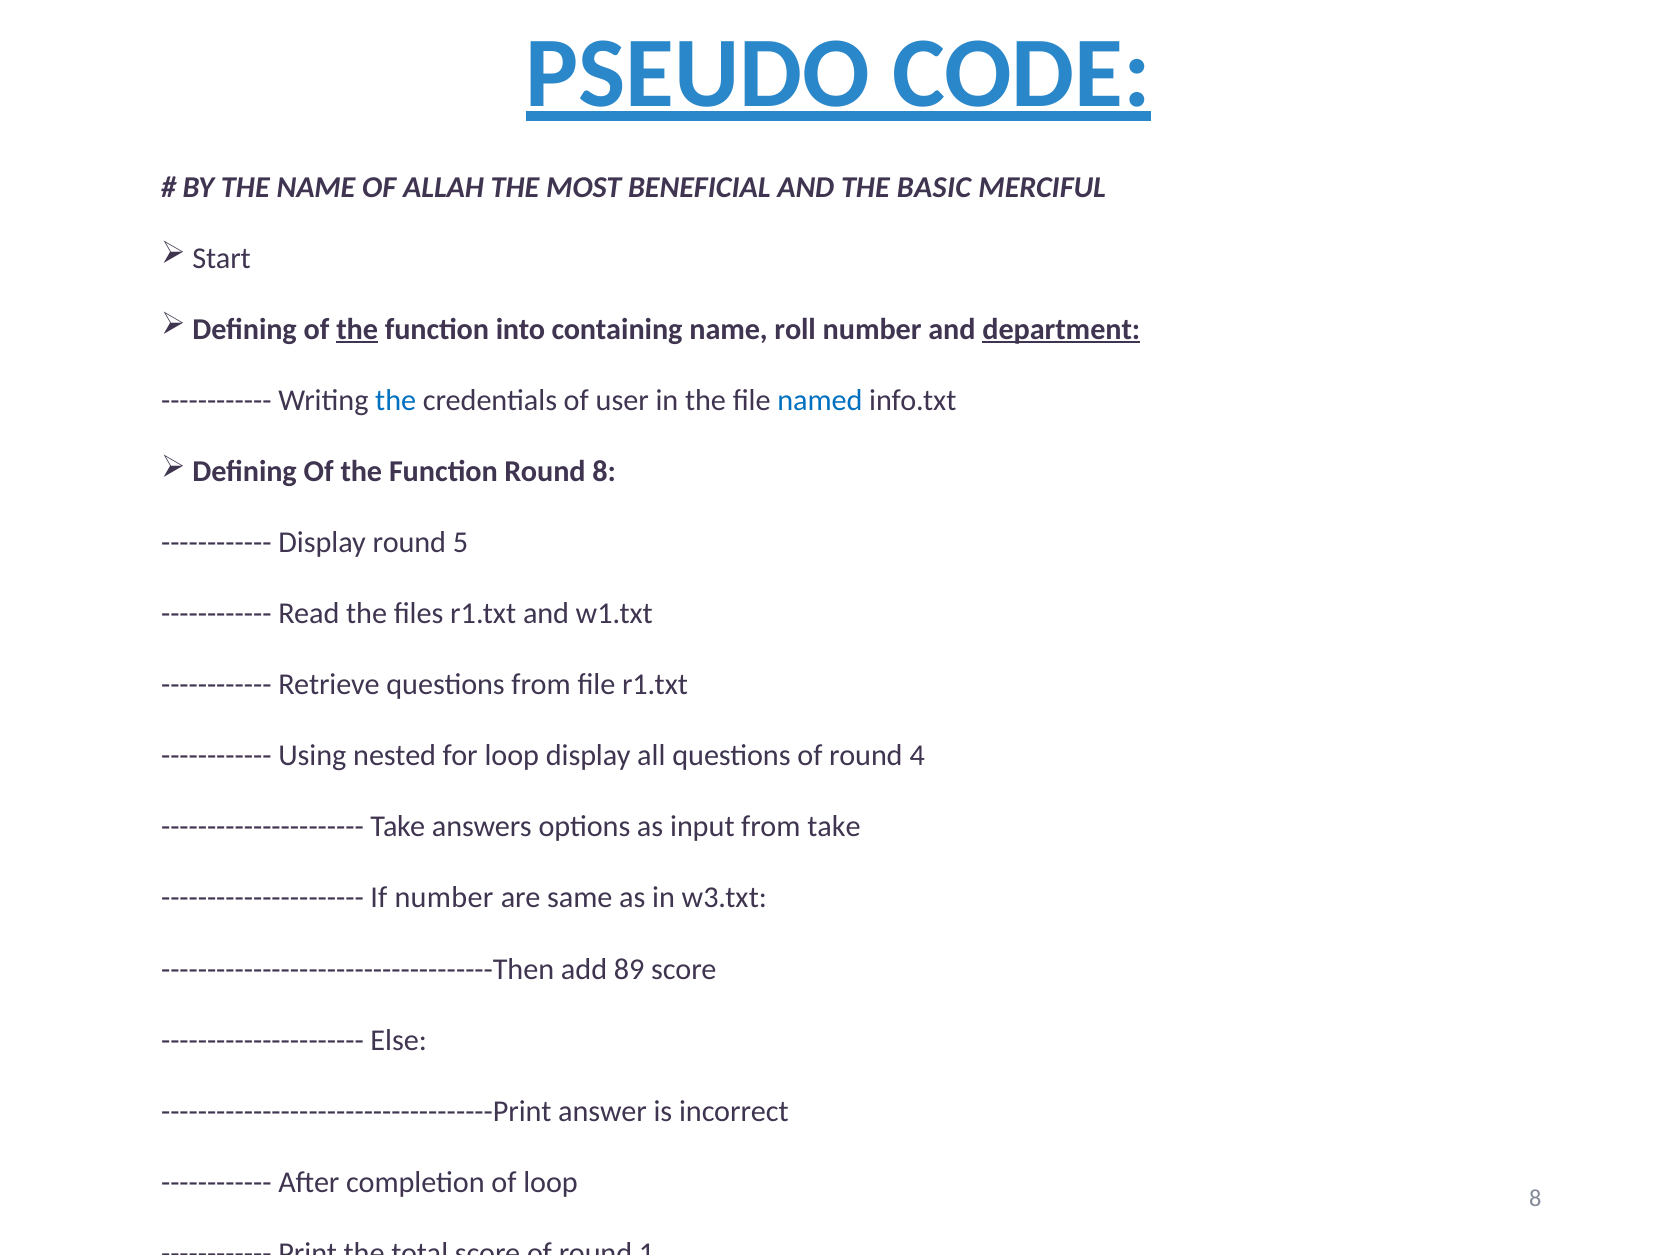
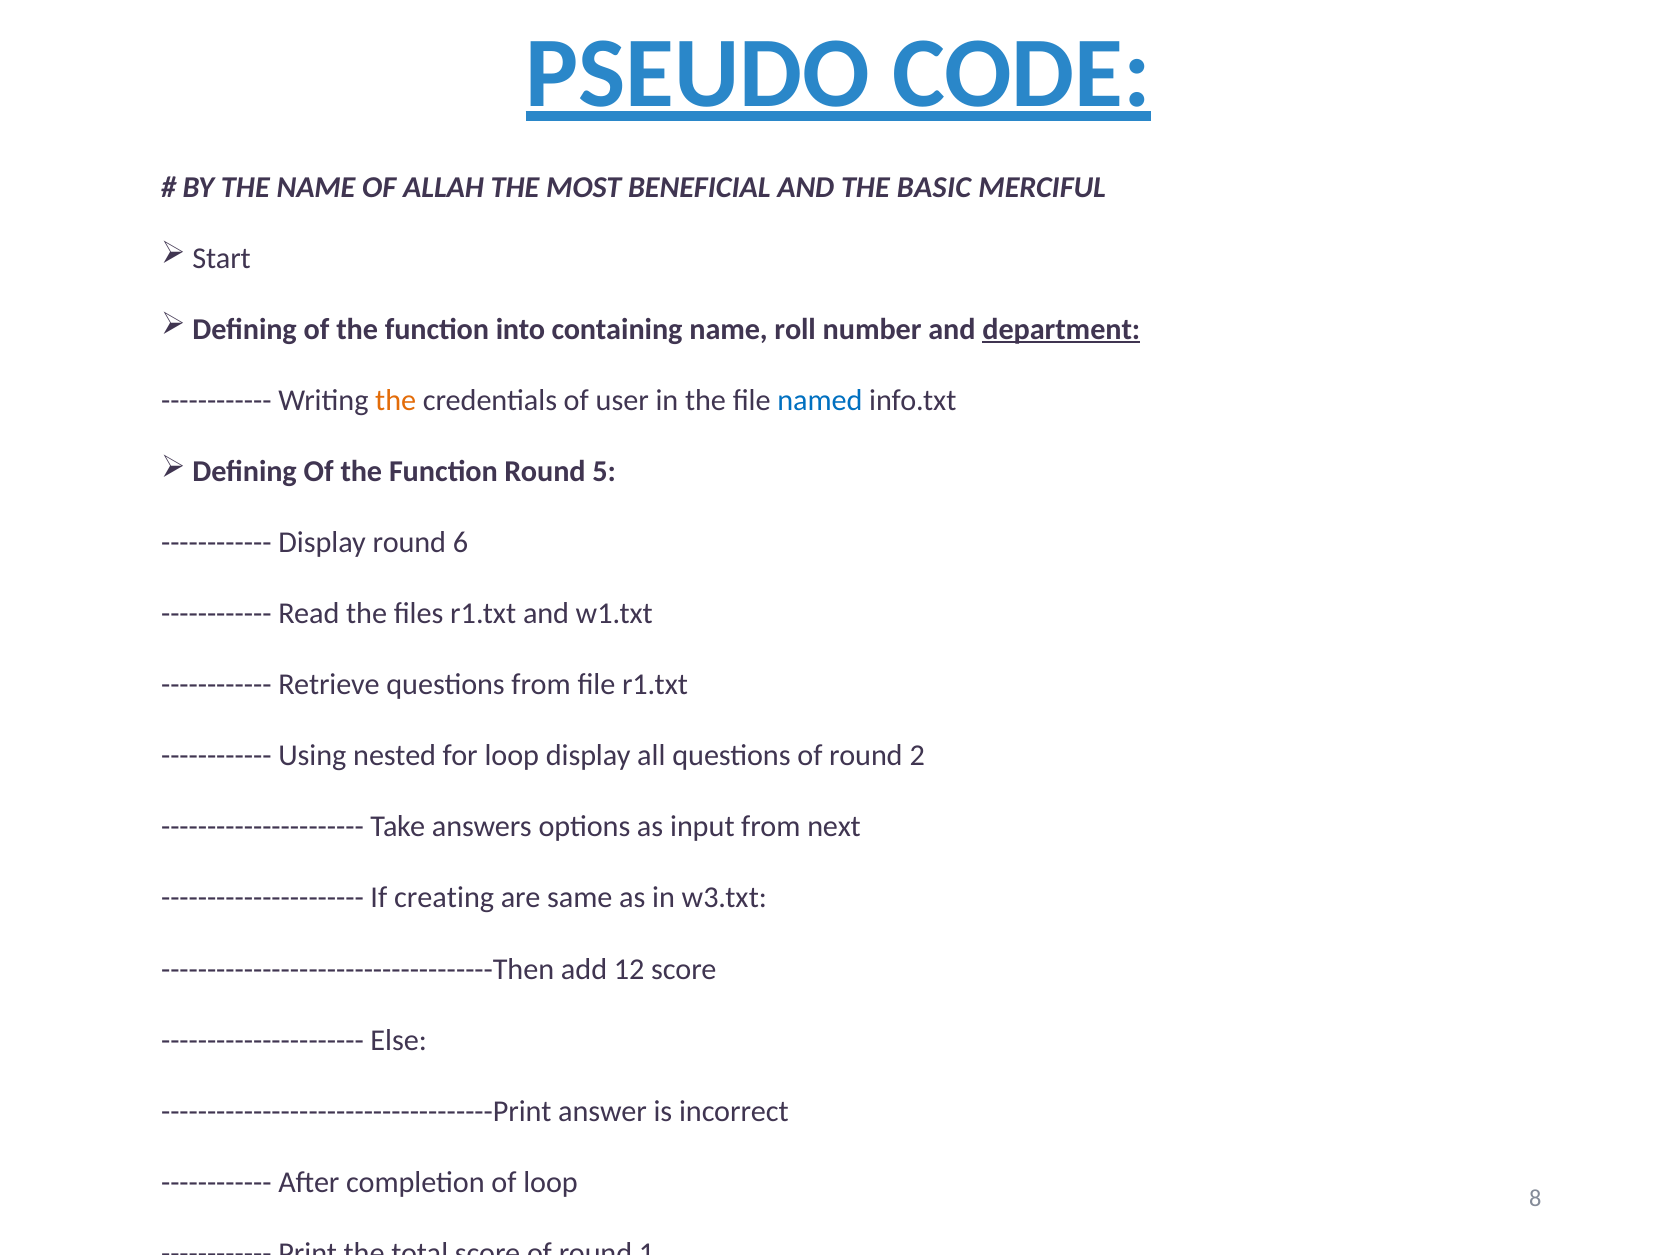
the at (357, 329) underline: present -> none
the at (396, 400) colour: blue -> orange
Round 8: 8 -> 5
5: 5 -> 6
4: 4 -> 2
from take: take -> next
If number: number -> creating
89: 89 -> 12
